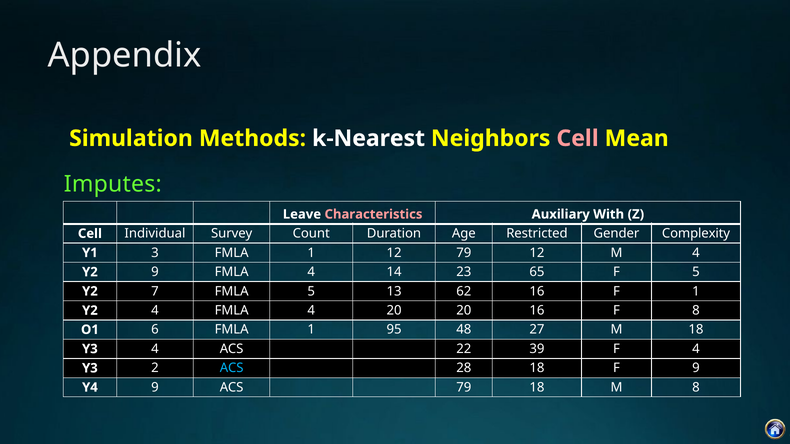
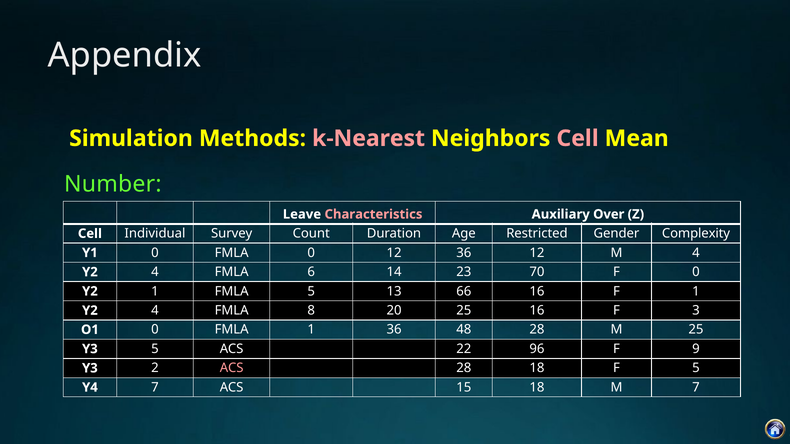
k-Nearest colour: white -> pink
Imputes: Imputes -> Number
With: With -> Over
Y1 3: 3 -> 0
1 at (311, 253): 1 -> 0
12 79: 79 -> 36
9 at (155, 272): 9 -> 4
4 at (311, 272): 4 -> 6
65: 65 -> 70
F 5: 5 -> 0
7 at (155, 291): 7 -> 1
62: 62 -> 66
4 FMLA 4: 4 -> 8
20 20: 20 -> 25
F 8: 8 -> 3
6 at (155, 330): 6 -> 0
1 95: 95 -> 36
48 27: 27 -> 28
M 18: 18 -> 25
4 at (155, 349): 4 -> 5
39: 39 -> 96
F 4: 4 -> 9
ACS at (232, 368) colour: light blue -> pink
F 9: 9 -> 5
Y4 9: 9 -> 7
ACS 79: 79 -> 15
M 8: 8 -> 7
